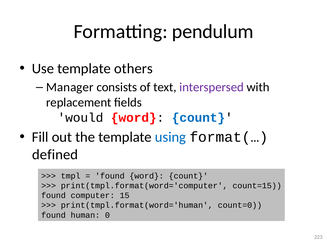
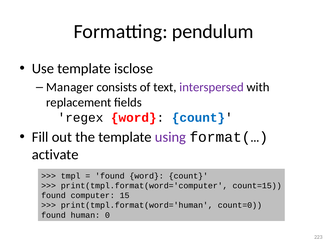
others: others -> isclose
would: would -> regex
using colour: blue -> purple
defined: defined -> activate
